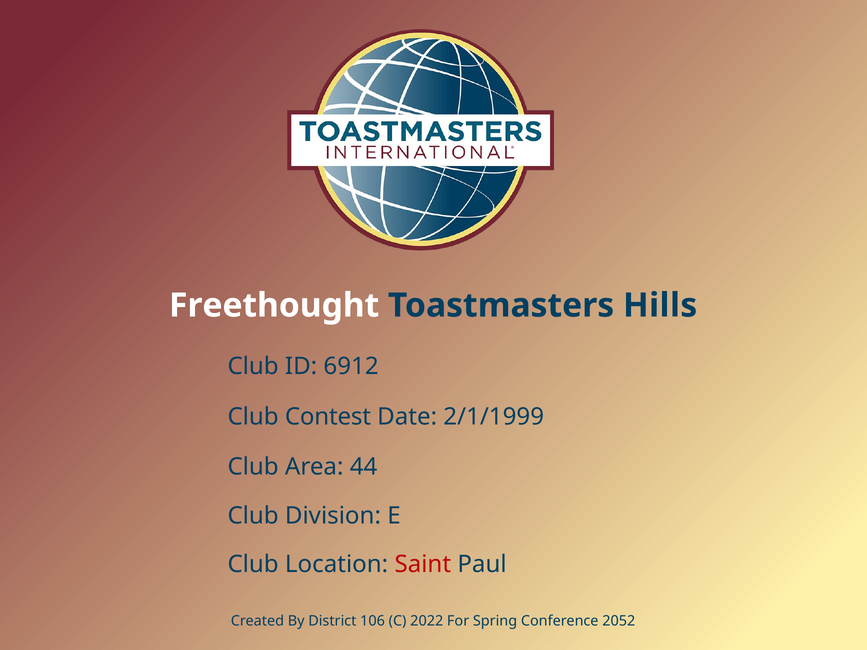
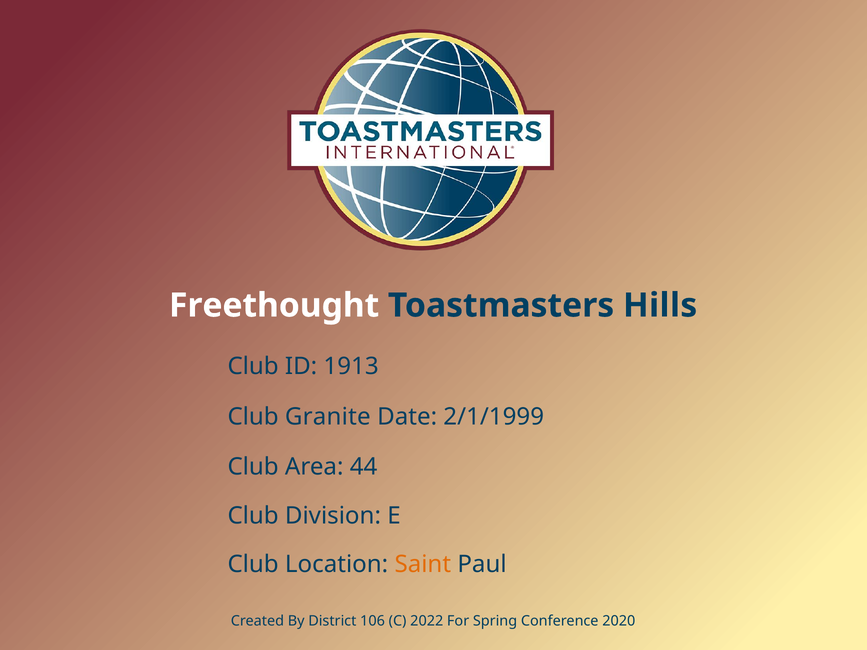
6912: 6912 -> 1913
Contest: Contest -> Granite
Saint colour: red -> orange
2052: 2052 -> 2020
